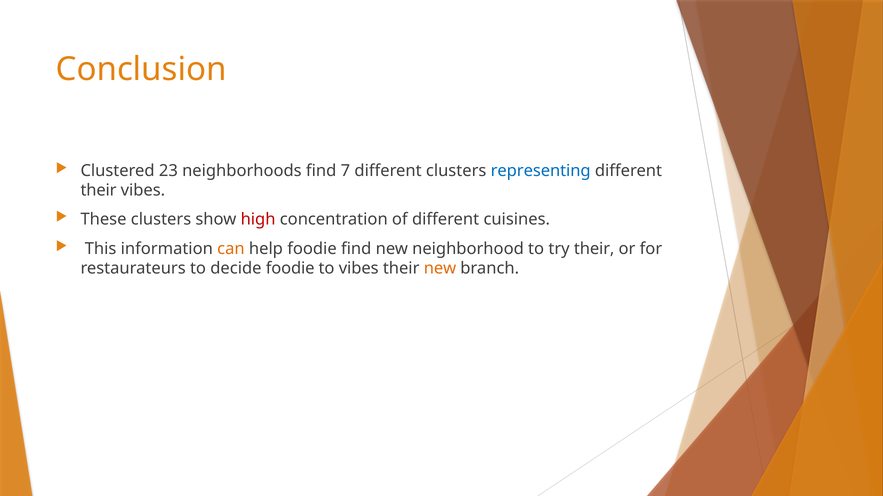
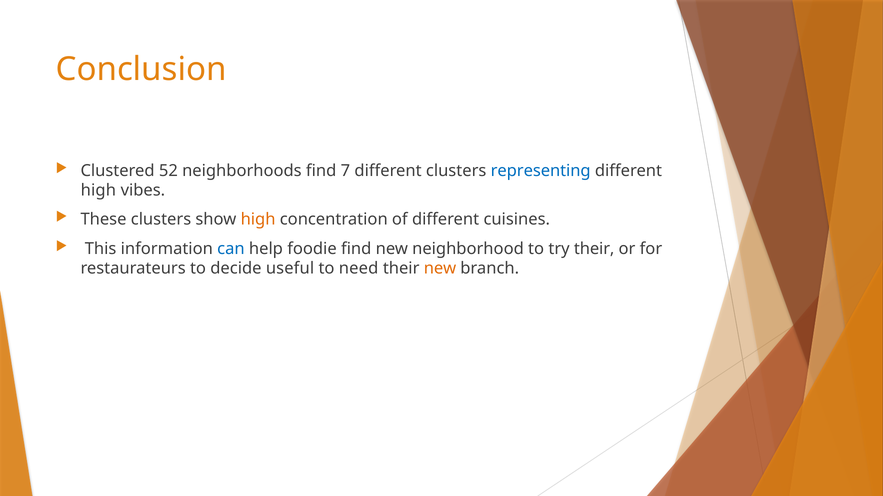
23: 23 -> 52
their at (99, 191): their -> high
high at (258, 220) colour: red -> orange
can colour: orange -> blue
decide foodie: foodie -> useful
to vibes: vibes -> need
